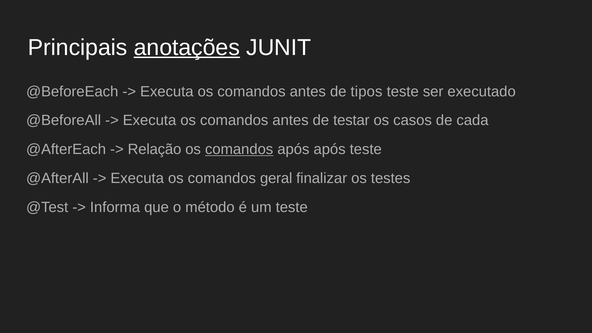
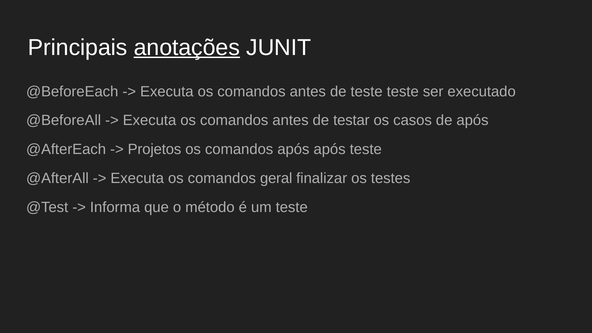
de tipos: tipos -> teste
de cada: cada -> após
Relação: Relação -> Projetos
comandos at (239, 149) underline: present -> none
